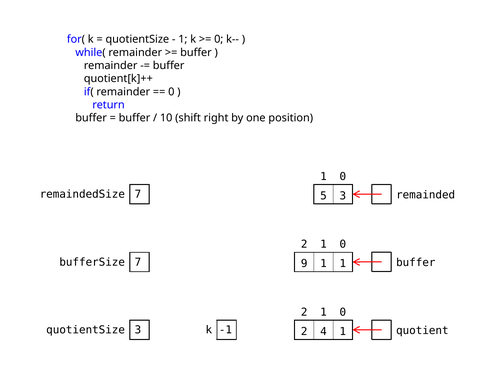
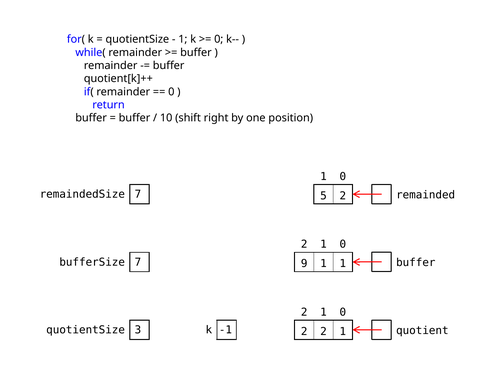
5 3: 3 -> 2
4 at (323, 332): 4 -> 2
